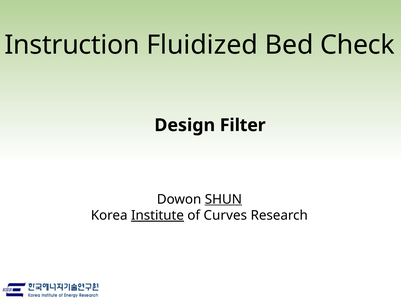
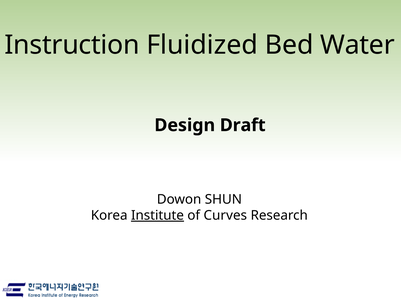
Check: Check -> Water
Filter: Filter -> Draft
SHUN underline: present -> none
